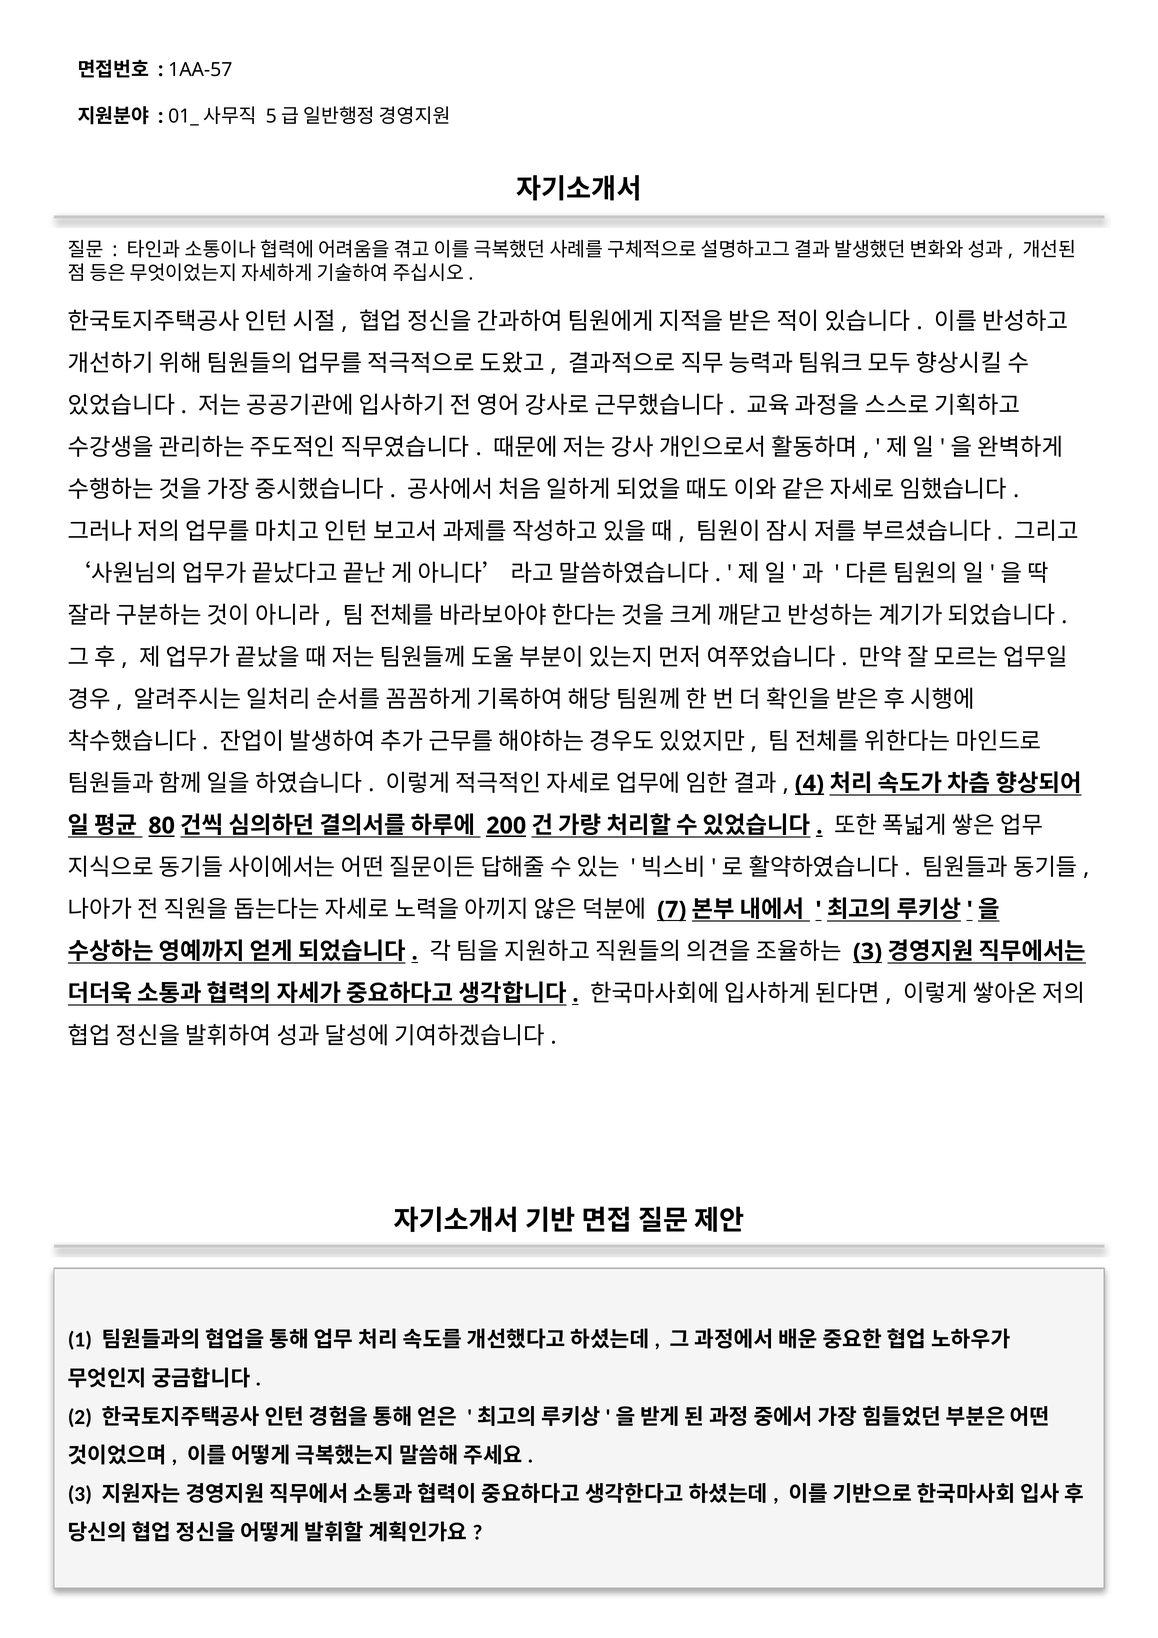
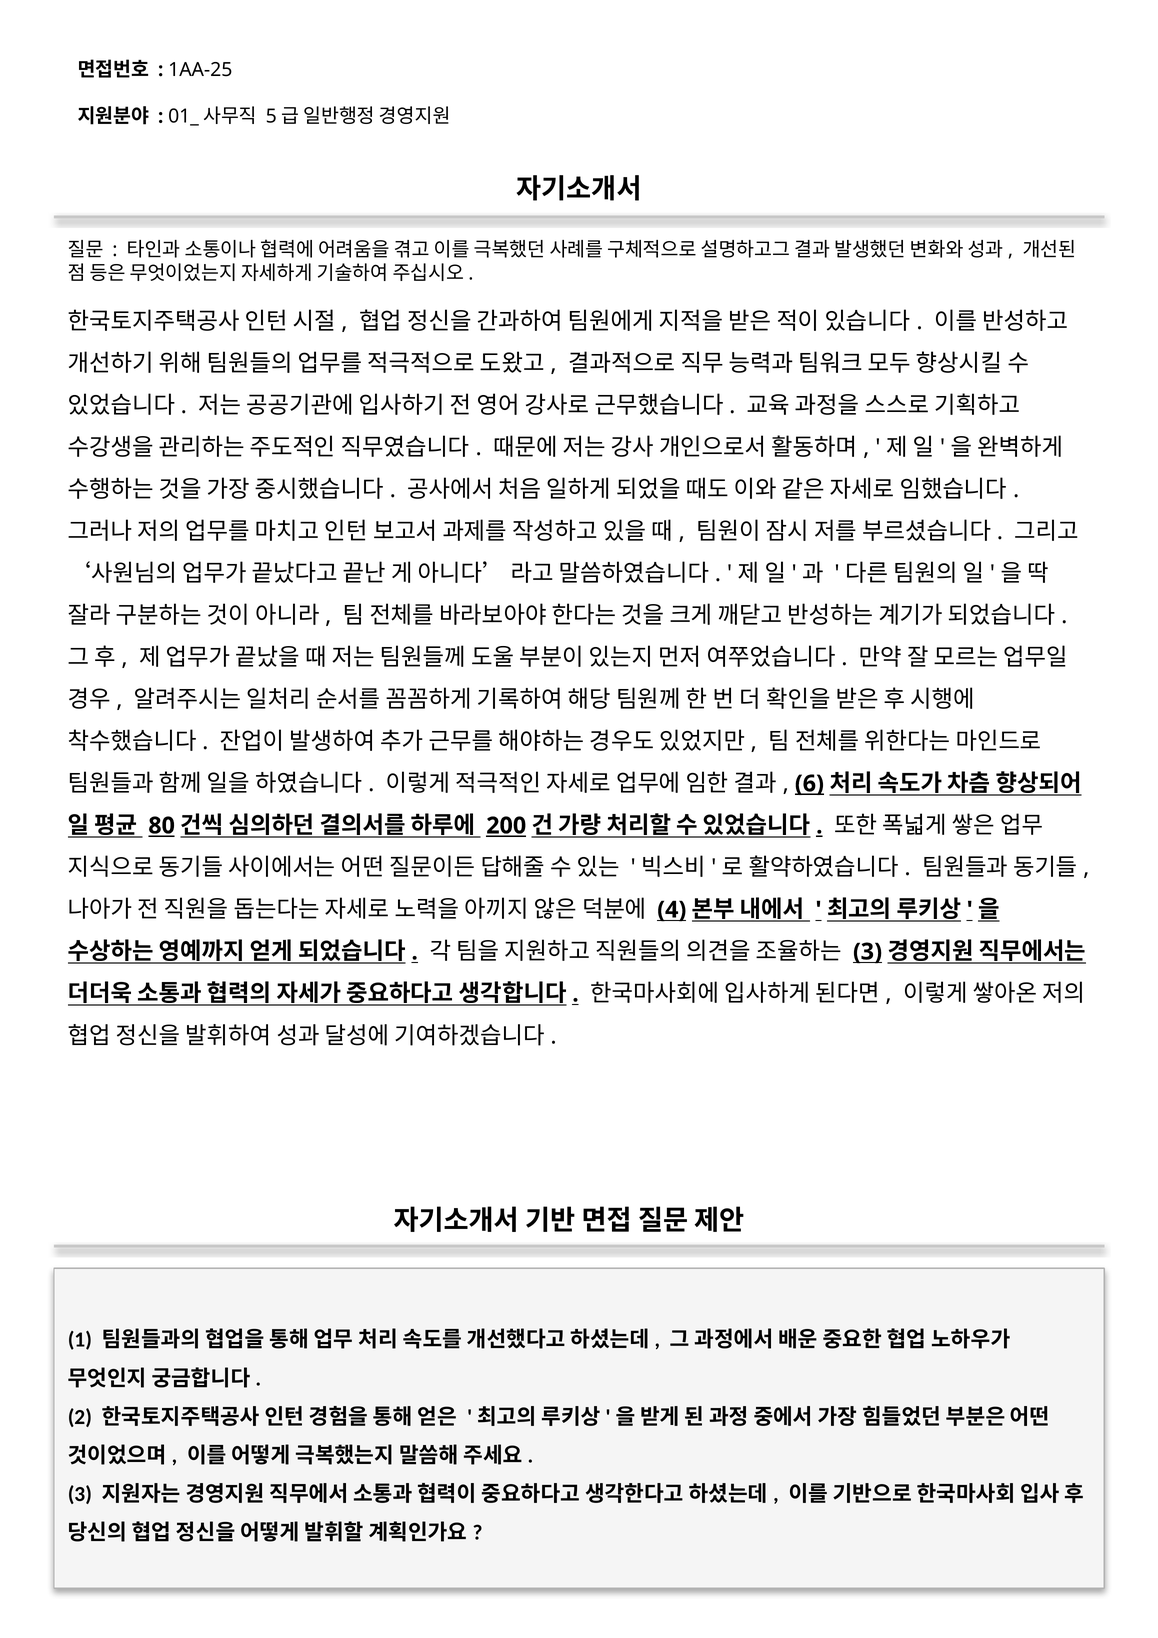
1AA-57: 1AA-57 -> 1AA-25
4: 4 -> 6
7: 7 -> 4
